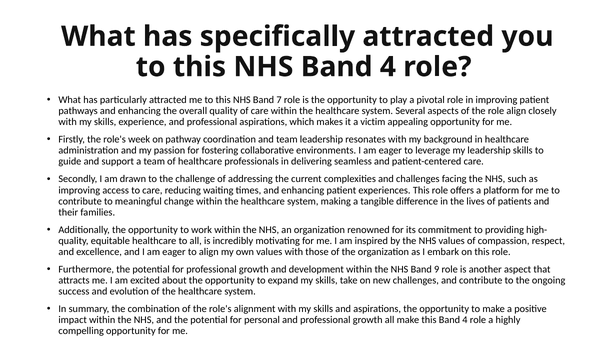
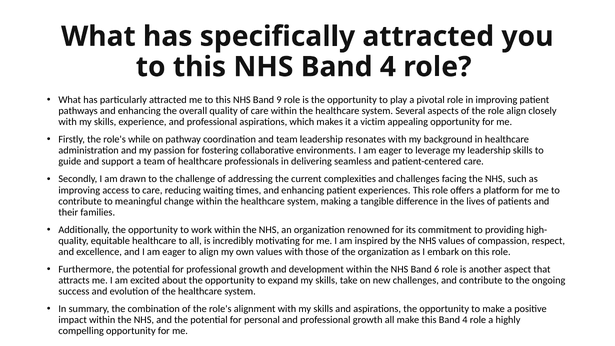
7: 7 -> 9
week: week -> while
9: 9 -> 6
